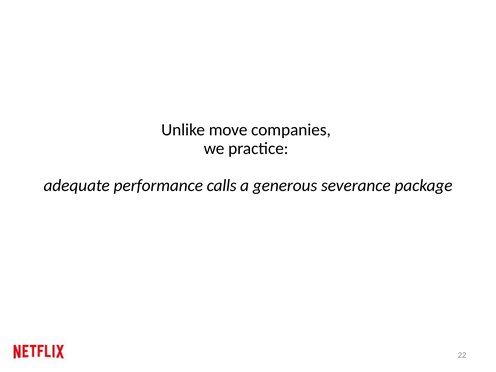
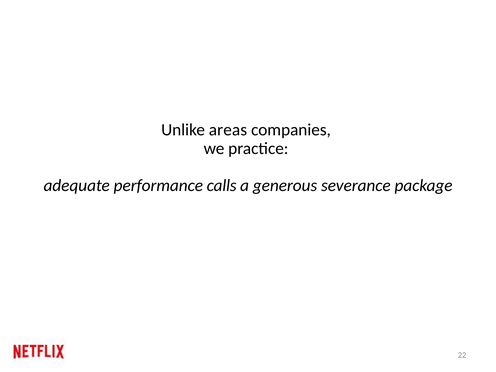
move: move -> areas
